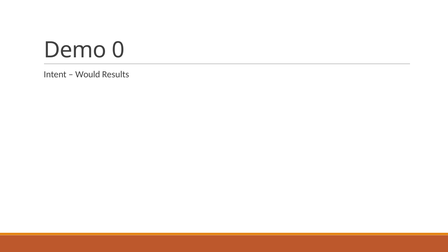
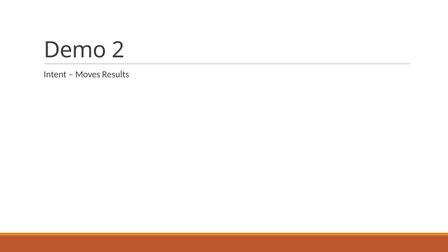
0: 0 -> 2
Would: Would -> Moves
